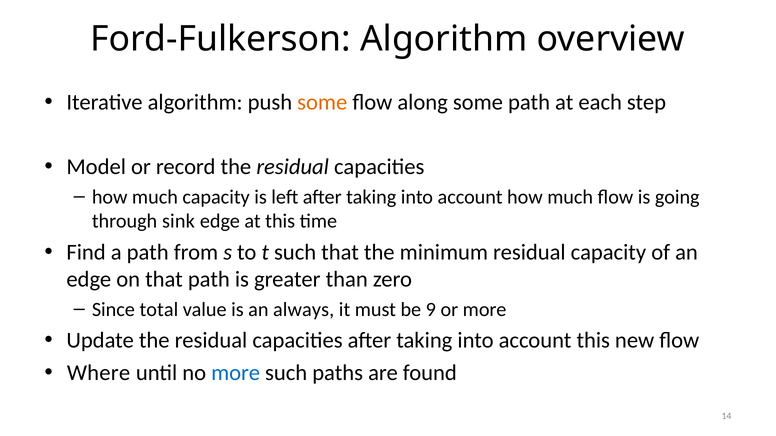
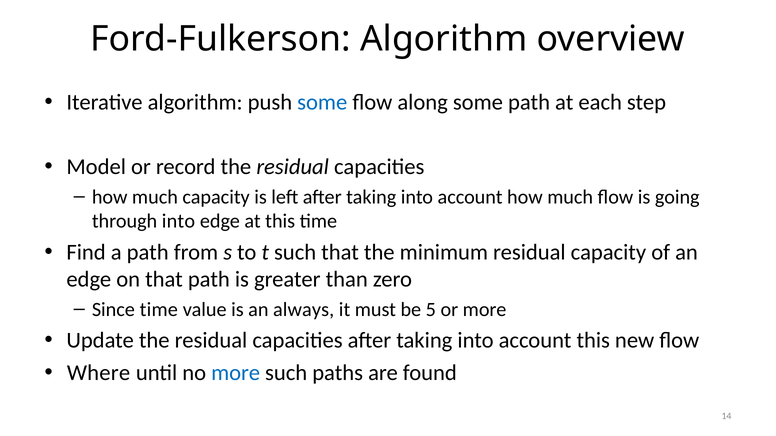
some at (322, 102) colour: orange -> blue
through sink: sink -> into
Since total: total -> time
9: 9 -> 5
